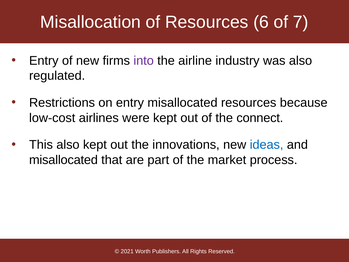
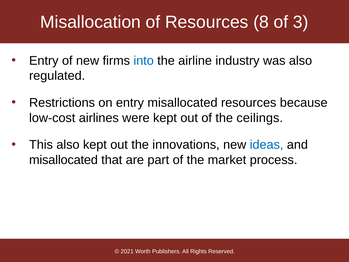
6: 6 -> 8
7: 7 -> 3
into colour: purple -> blue
connect: connect -> ceilings
